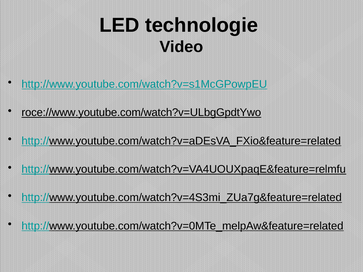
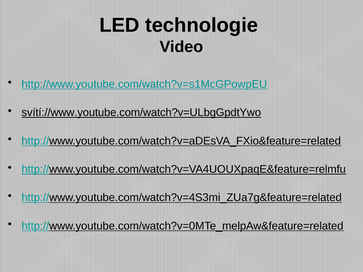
roce://www.youtube.com/watch?v=ULbgGpdtYwo: roce://www.youtube.com/watch?v=ULbgGpdtYwo -> svítí://www.youtube.com/watch?v=ULbgGpdtYwo
